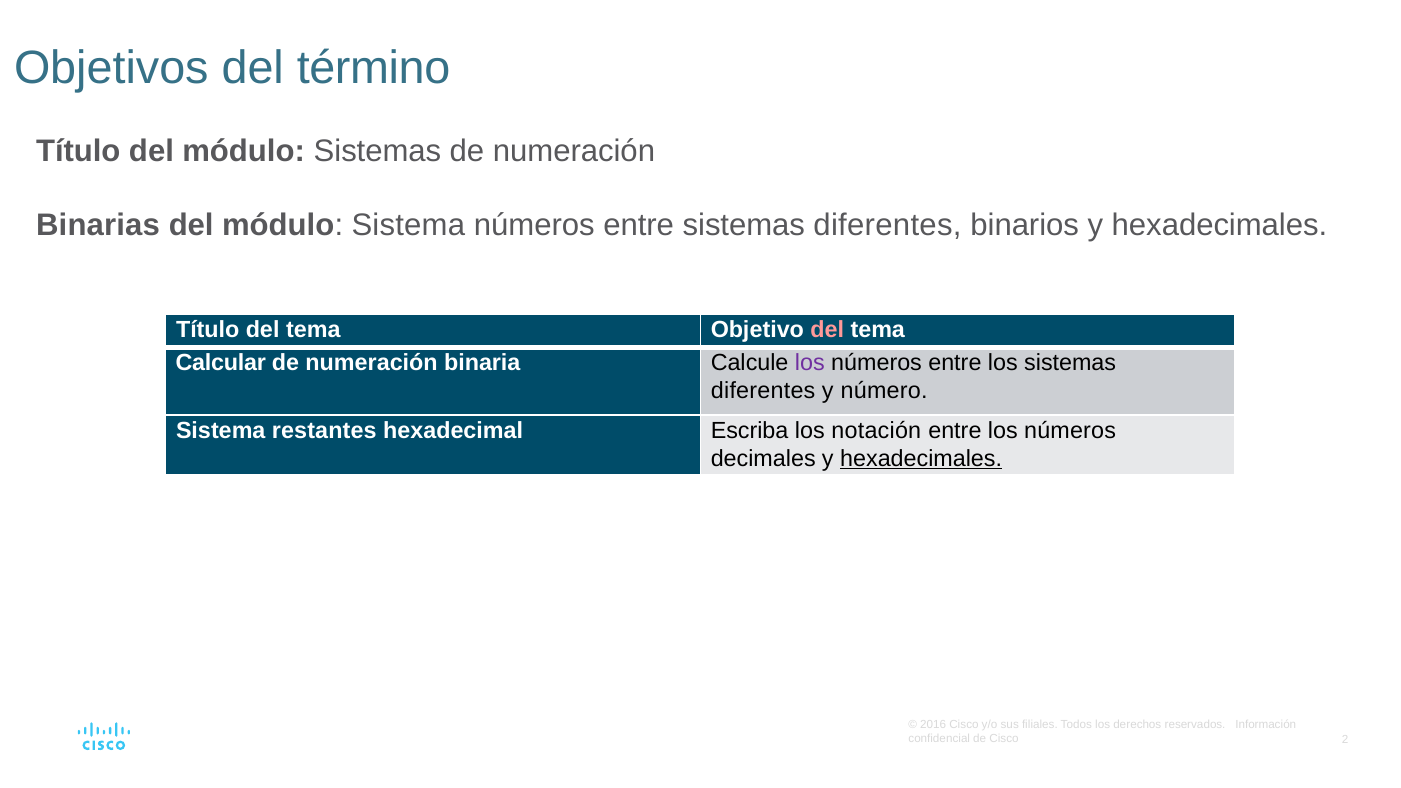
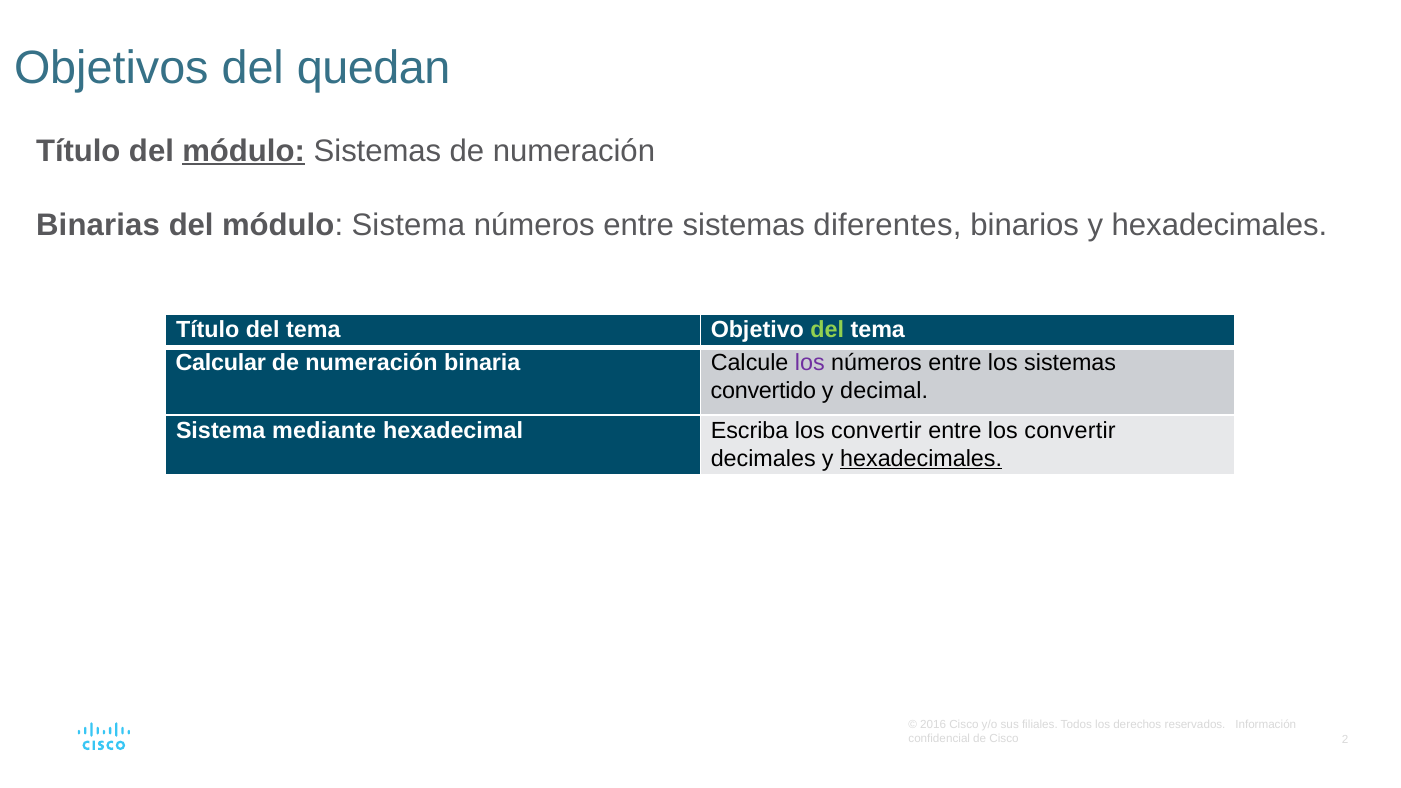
término: término -> quedan
módulo at (244, 151) underline: none -> present
del at (827, 330) colour: pink -> light green
diferentes at (763, 391): diferentes -> convertido
número: número -> decimal
restantes: restantes -> mediante
notación at (876, 431): notación -> convertir
entre los números: números -> convertir
